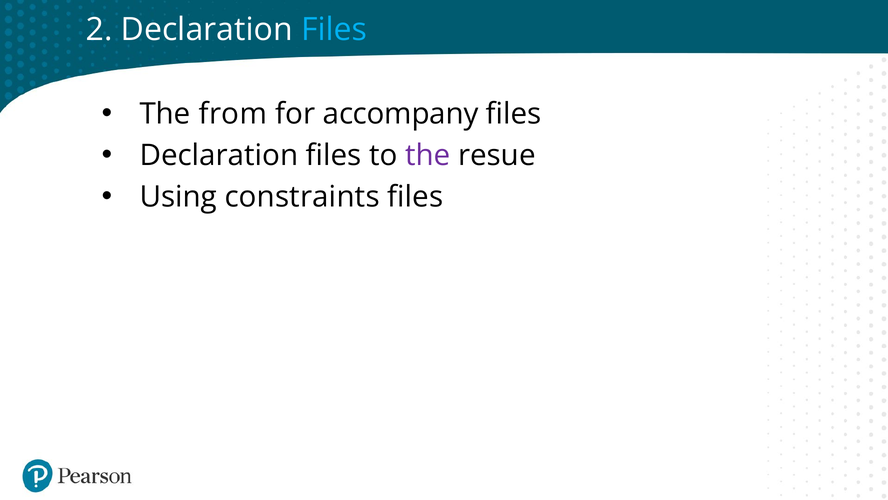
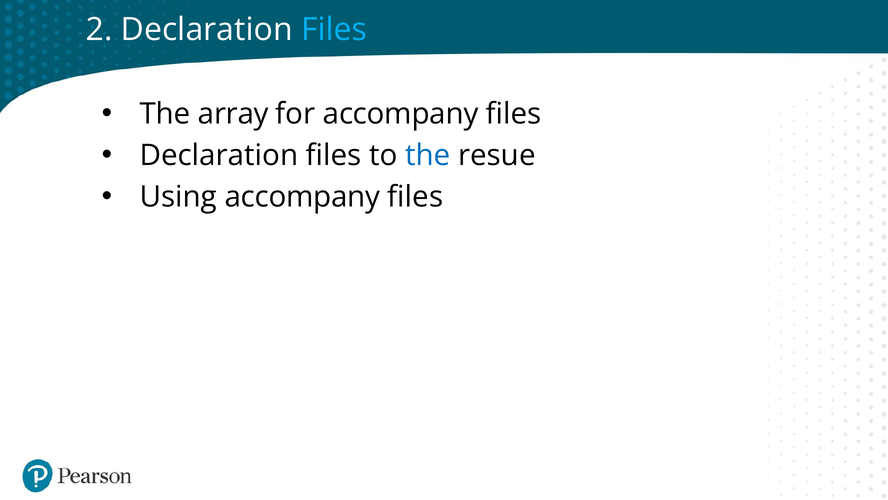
from: from -> array
the at (428, 155) colour: purple -> blue
Using constraints: constraints -> accompany
